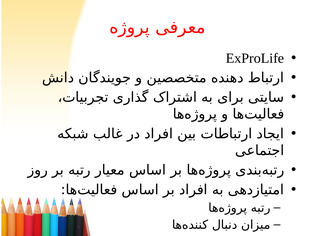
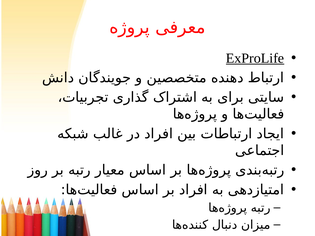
ExProLife underline: none -> present
